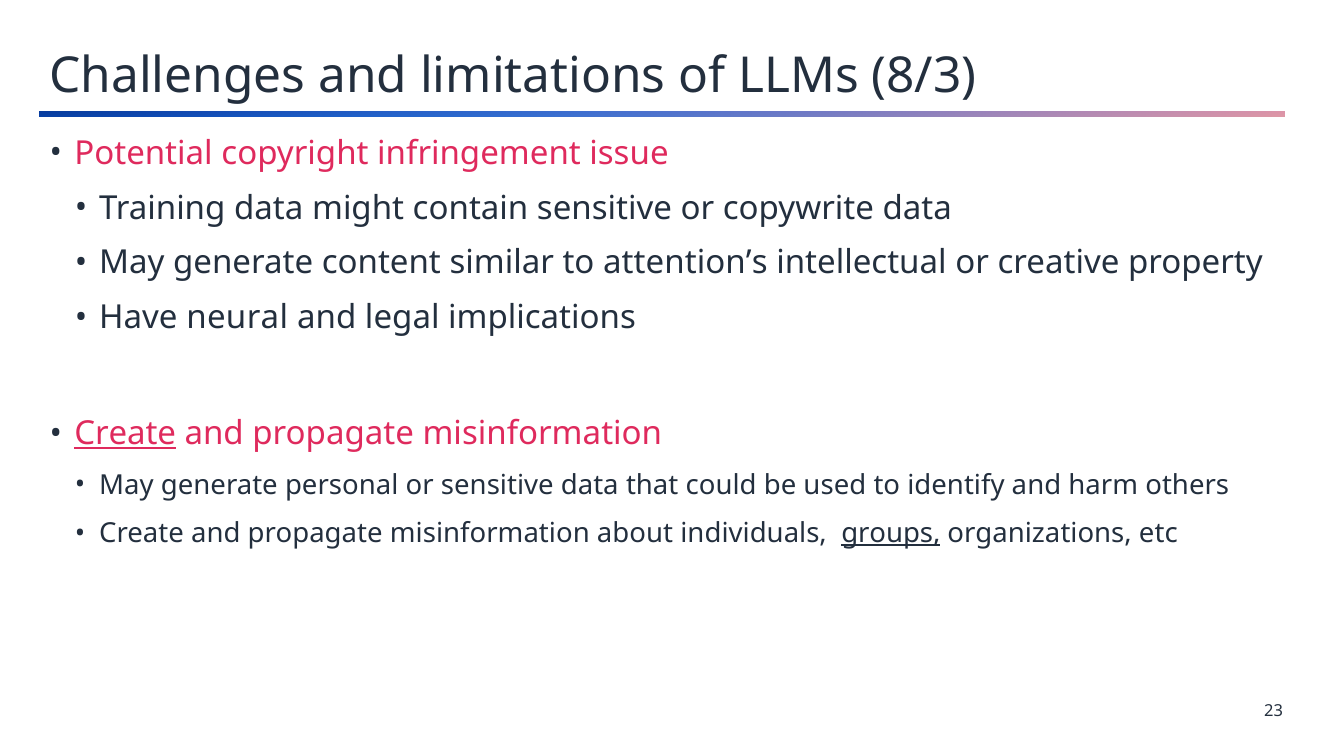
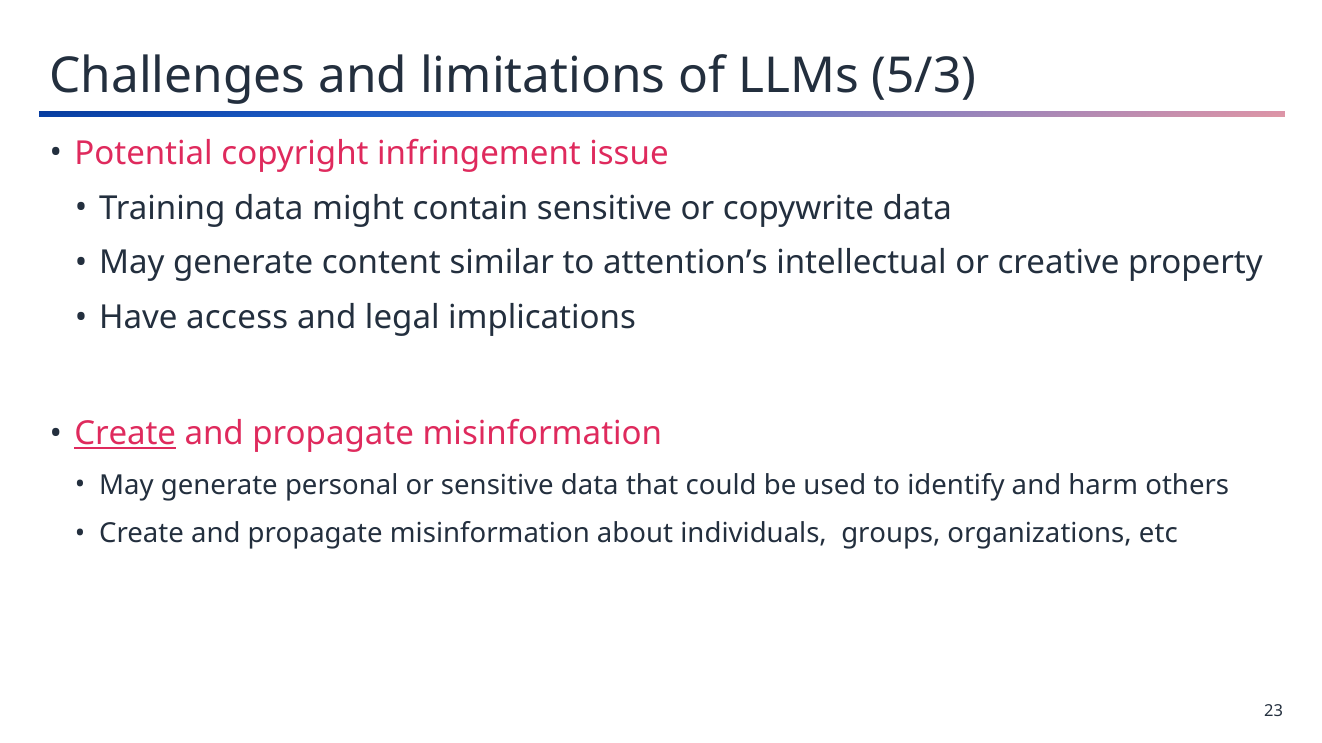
8/3: 8/3 -> 5/3
neural: neural -> access
groups underline: present -> none
